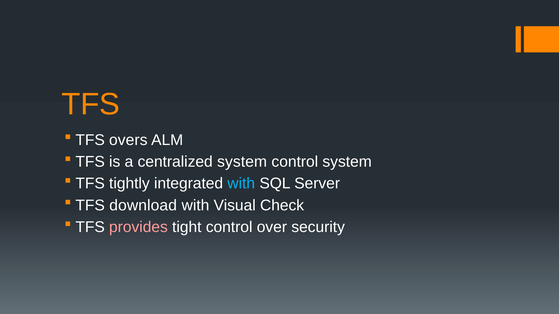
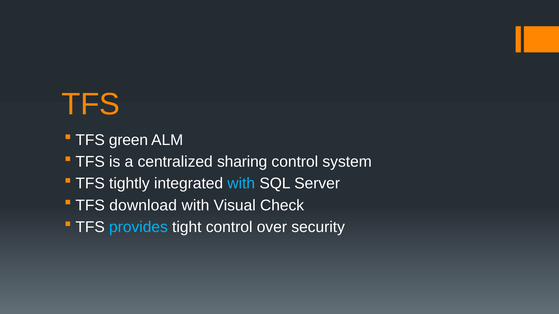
overs: overs -> green
centralized system: system -> sharing
provides colour: pink -> light blue
